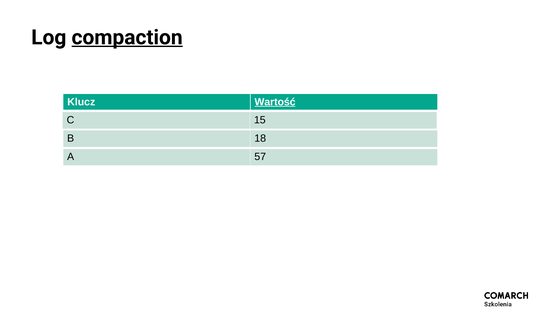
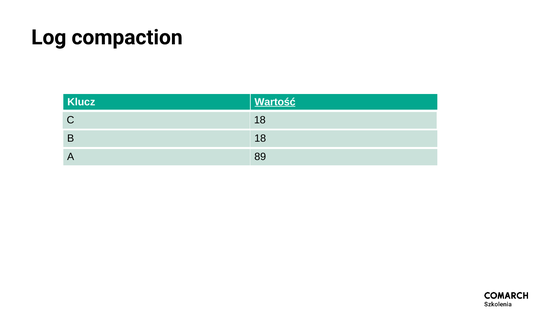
compaction underline: present -> none
C 15: 15 -> 18
57: 57 -> 89
